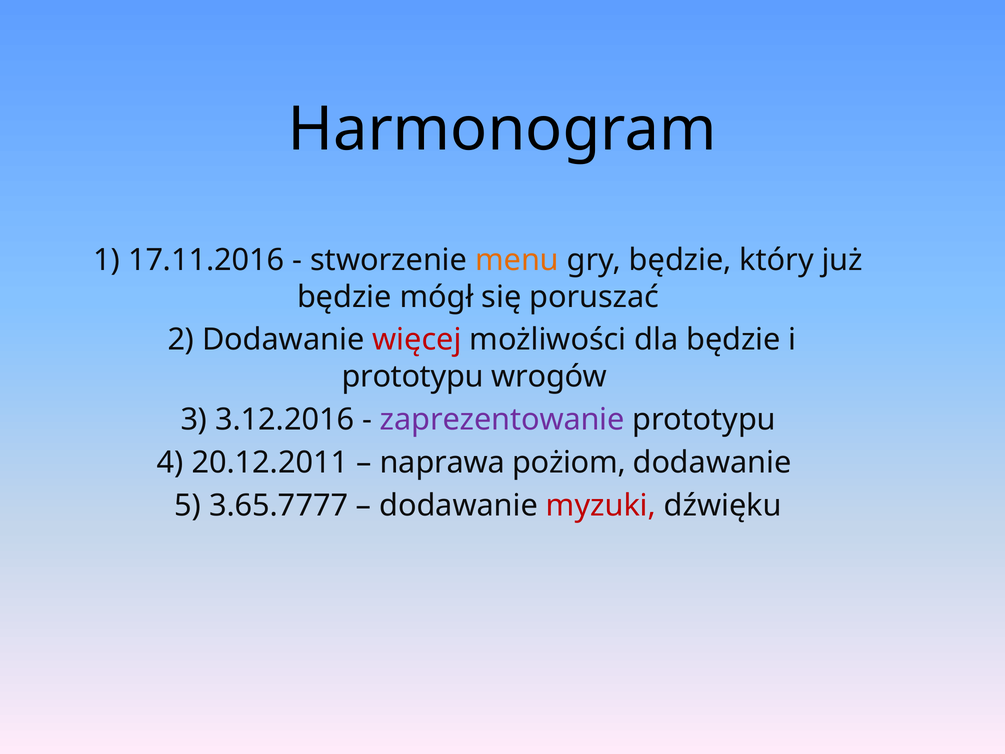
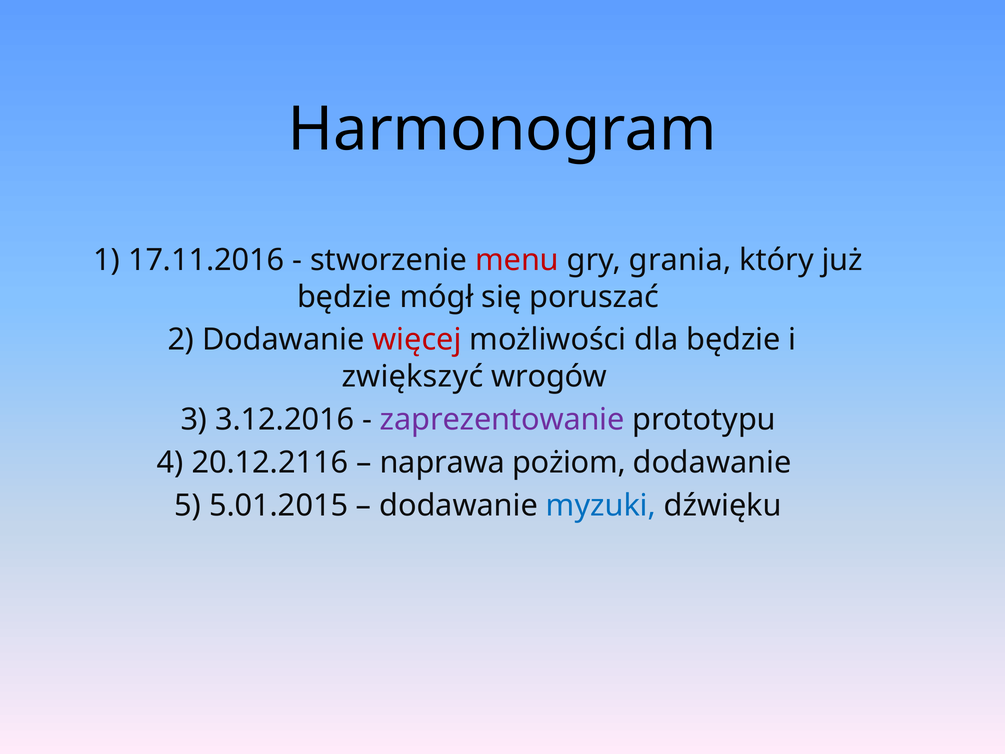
menu colour: orange -> red
gry będzie: będzie -> grania
prototypu at (413, 377): prototypu -> zwiększyć
20.12.2011: 20.12.2011 -> 20.12.2116
3.65.7777: 3.65.7777 -> 5.01.2015
myzuki colour: red -> blue
